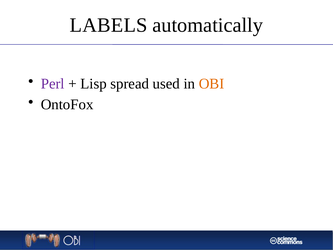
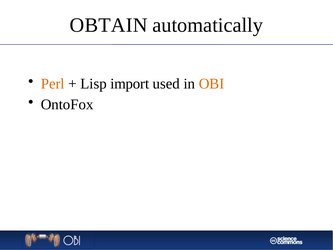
LABELS: LABELS -> OBTAIN
Perl colour: purple -> orange
spread: spread -> import
